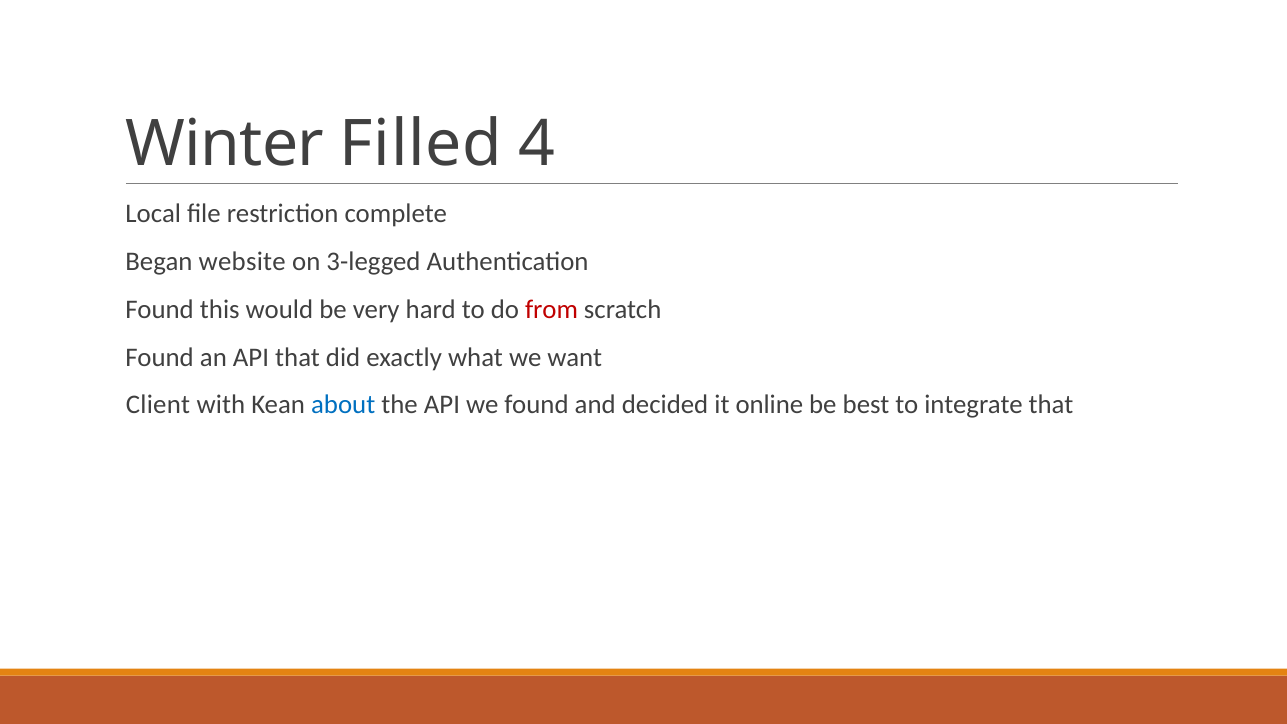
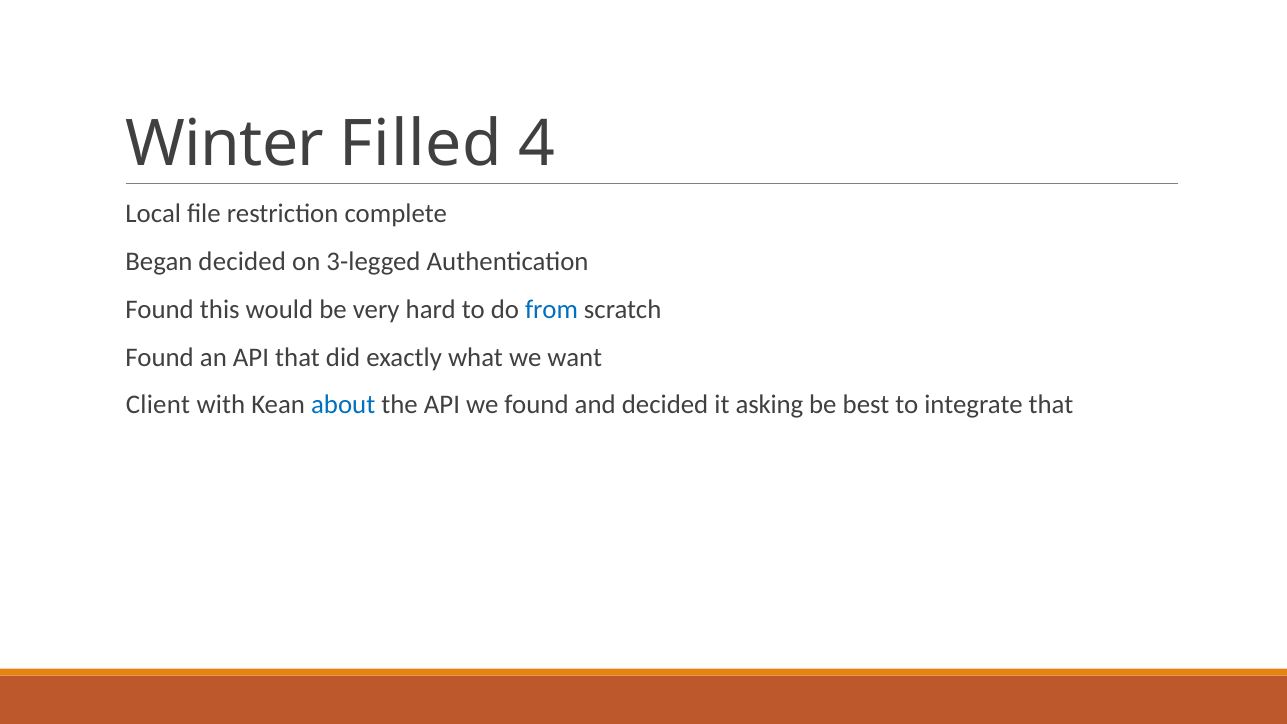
Began website: website -> decided
from colour: red -> blue
online: online -> asking
